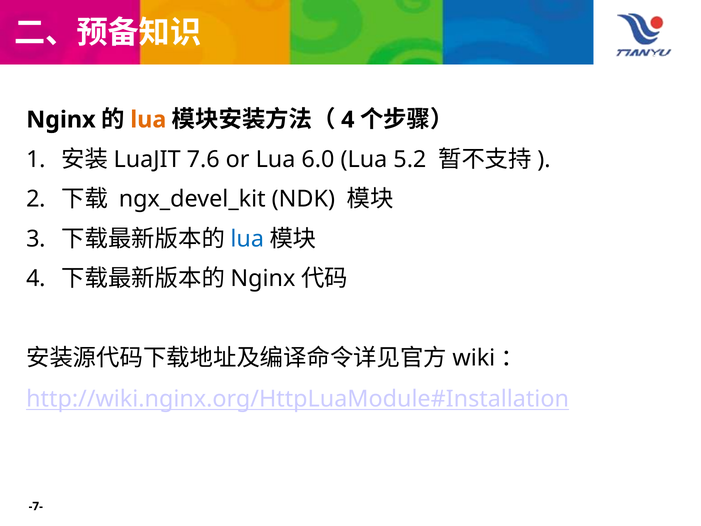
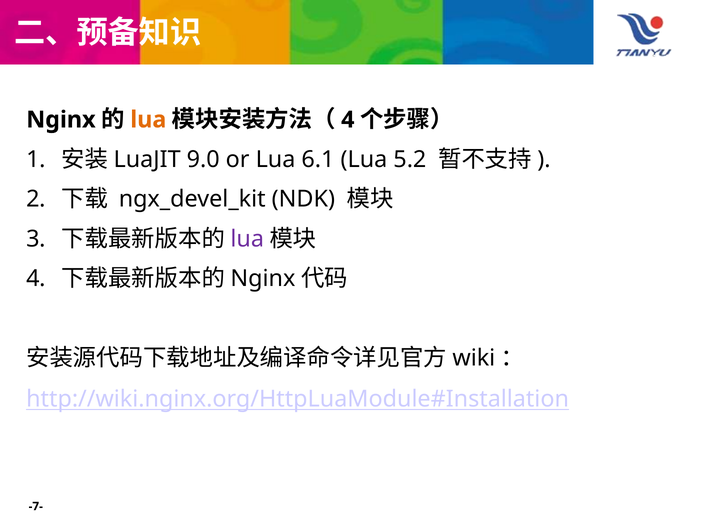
7.6: 7.6 -> 9.0
6.0: 6.0 -> 6.1
lua at (247, 239) colour: blue -> purple
